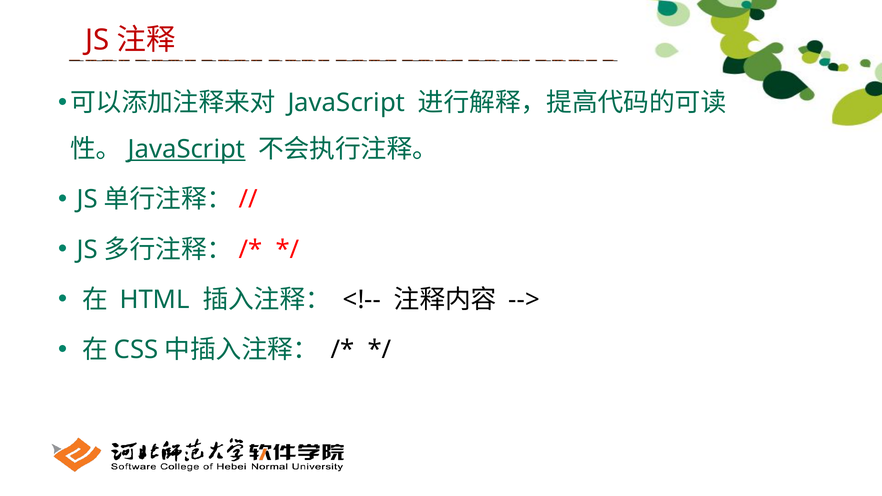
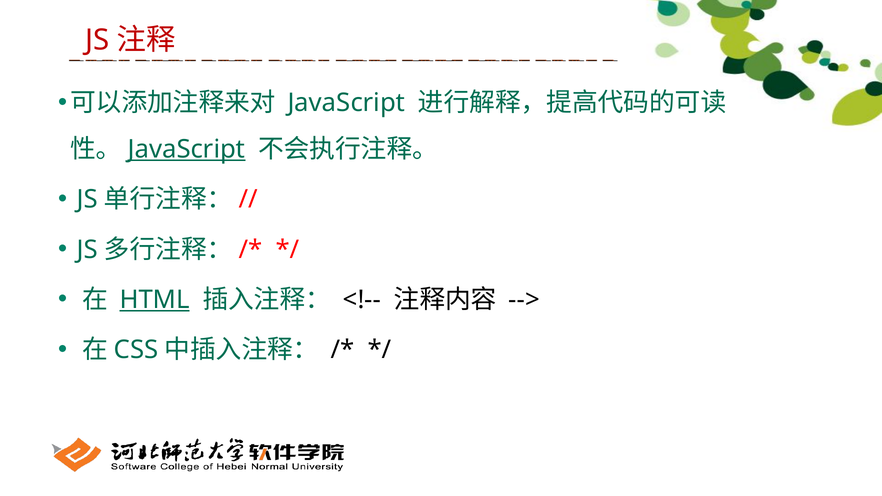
HTML underline: none -> present
